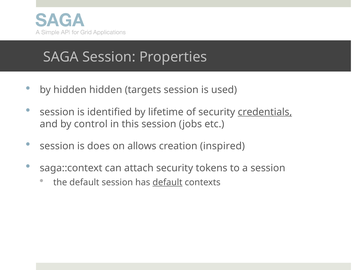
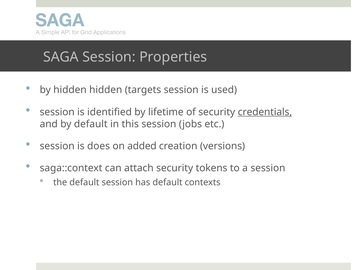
by control: control -> default
allows: allows -> added
inspired: inspired -> versions
default at (167, 182) underline: present -> none
